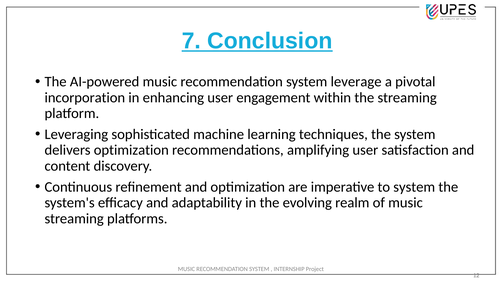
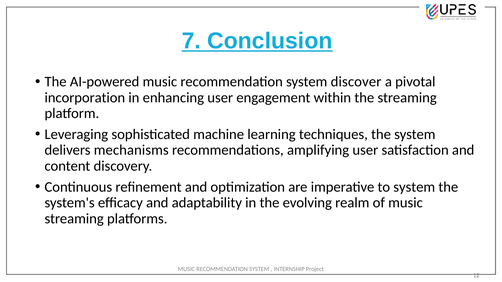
leverage: leverage -> discover
delivers optimization: optimization -> mechanisms
